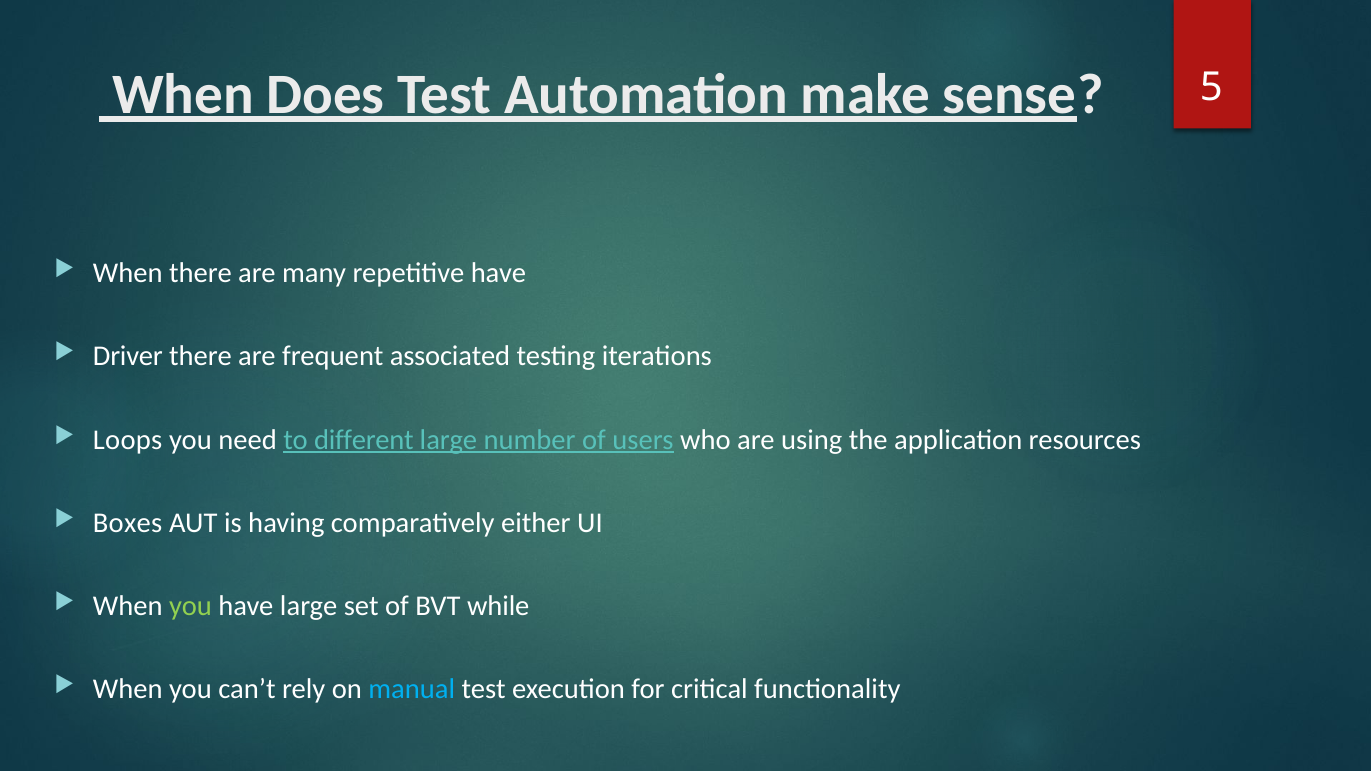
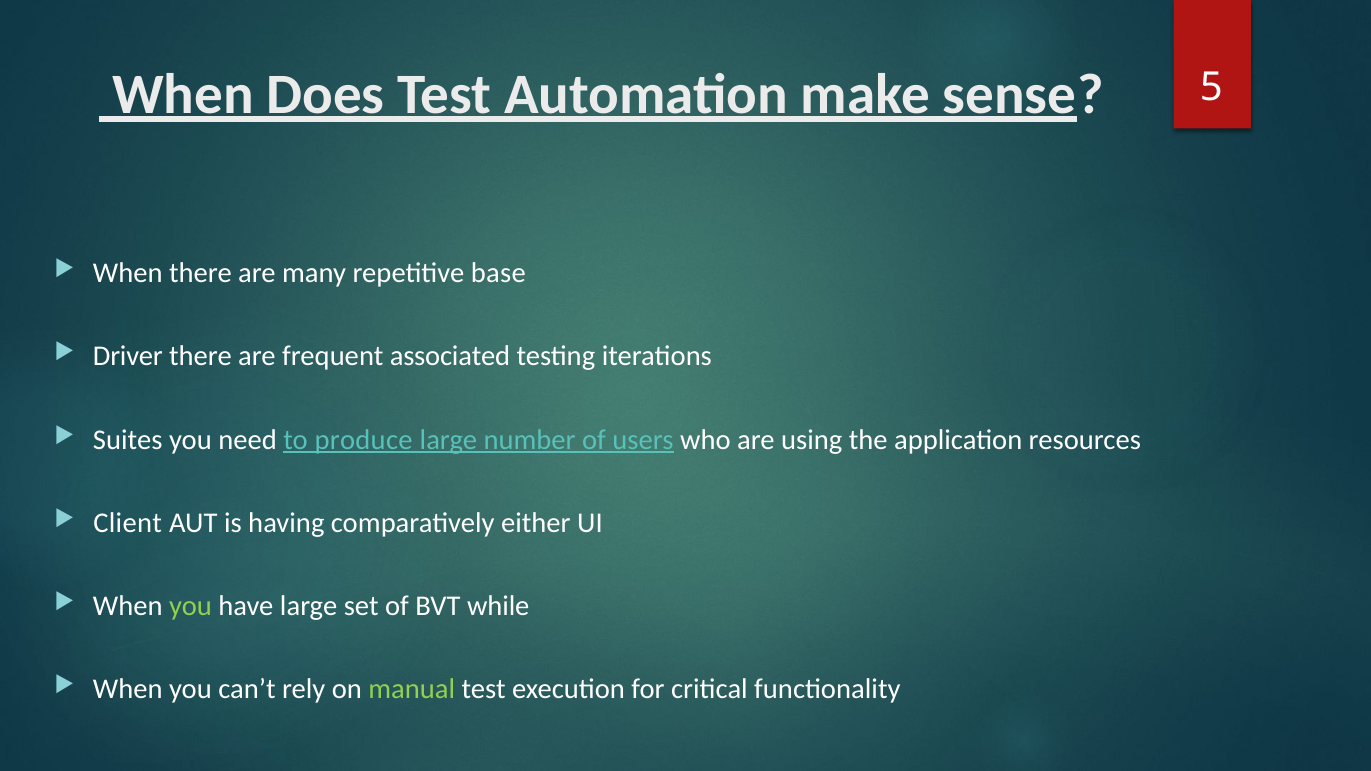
repetitive have: have -> base
Loops: Loops -> Suites
different: different -> produce
Boxes: Boxes -> Client
manual colour: light blue -> light green
